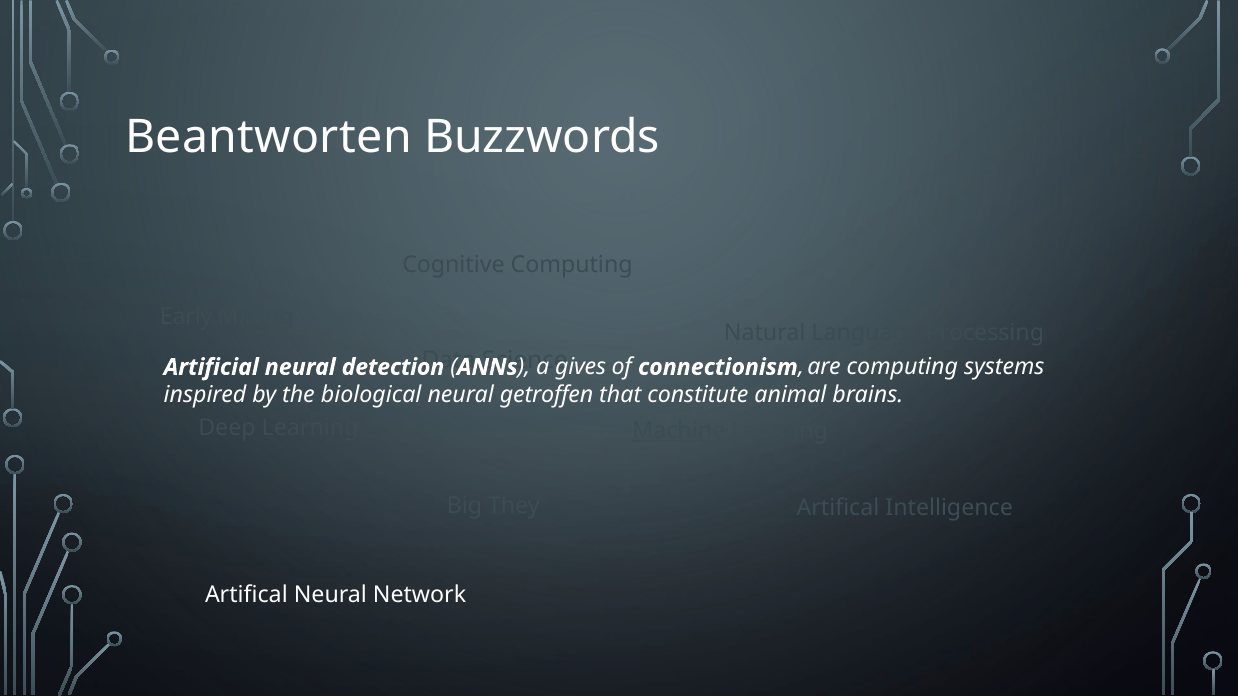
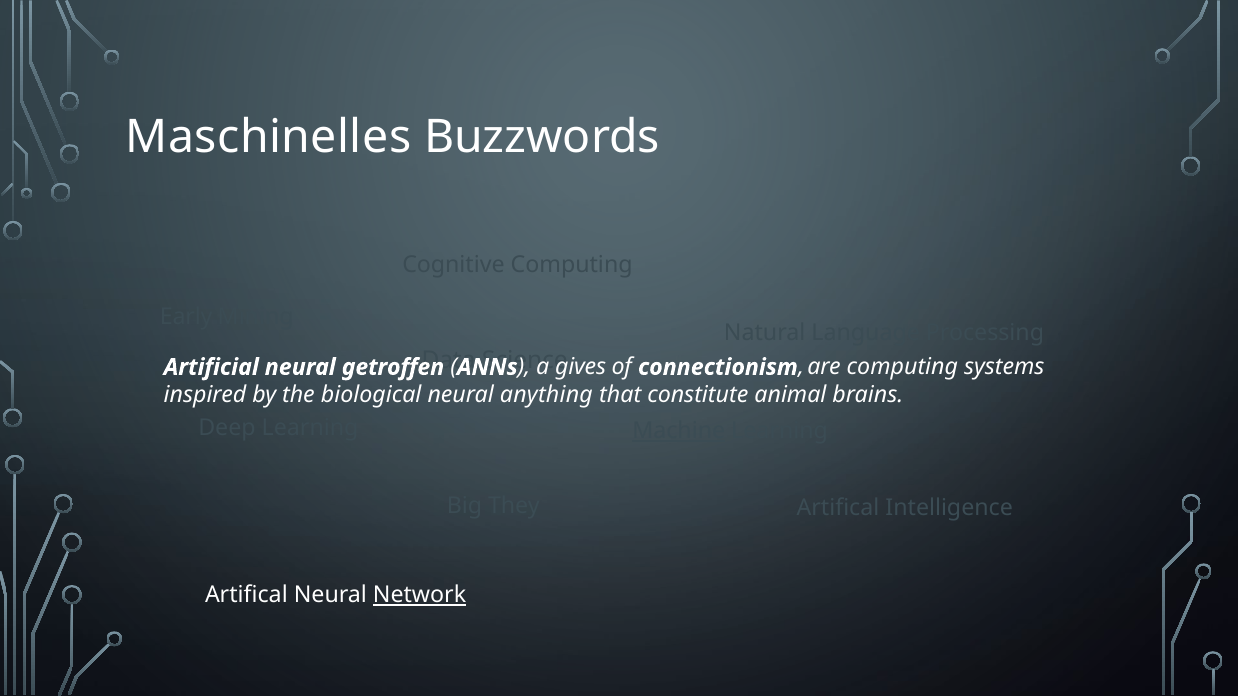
Beantworten: Beantworten -> Maschinelles
detection: detection -> getroffen
getroffen: getroffen -> anything
Network underline: none -> present
